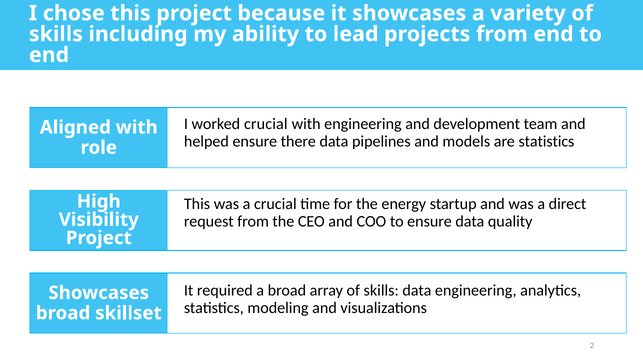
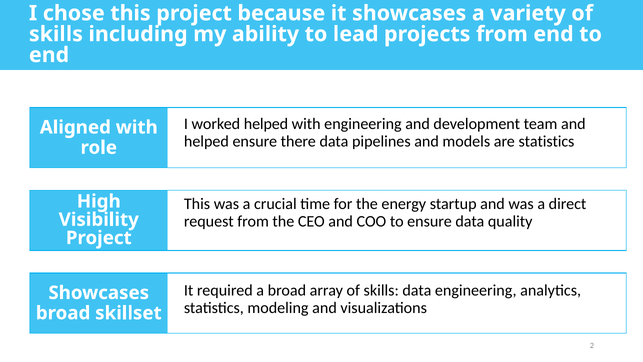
worked crucial: crucial -> helped
